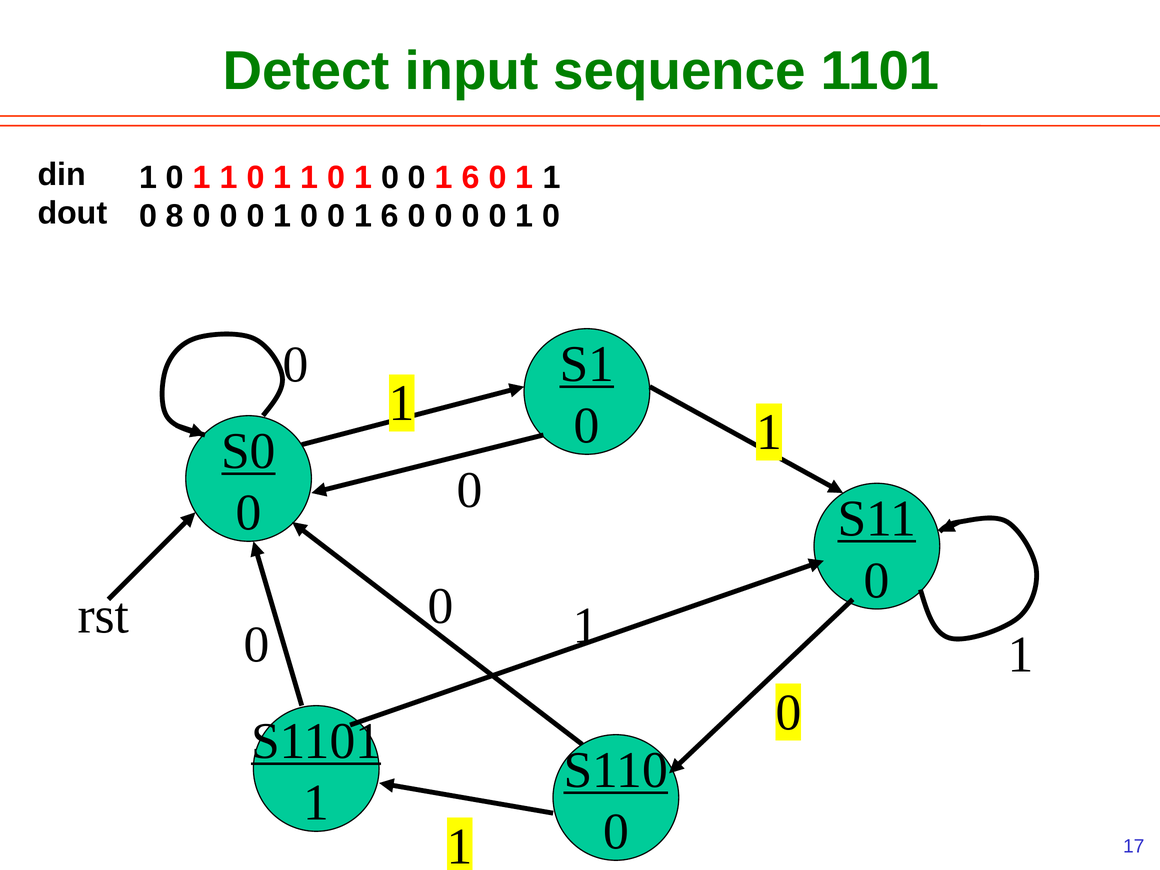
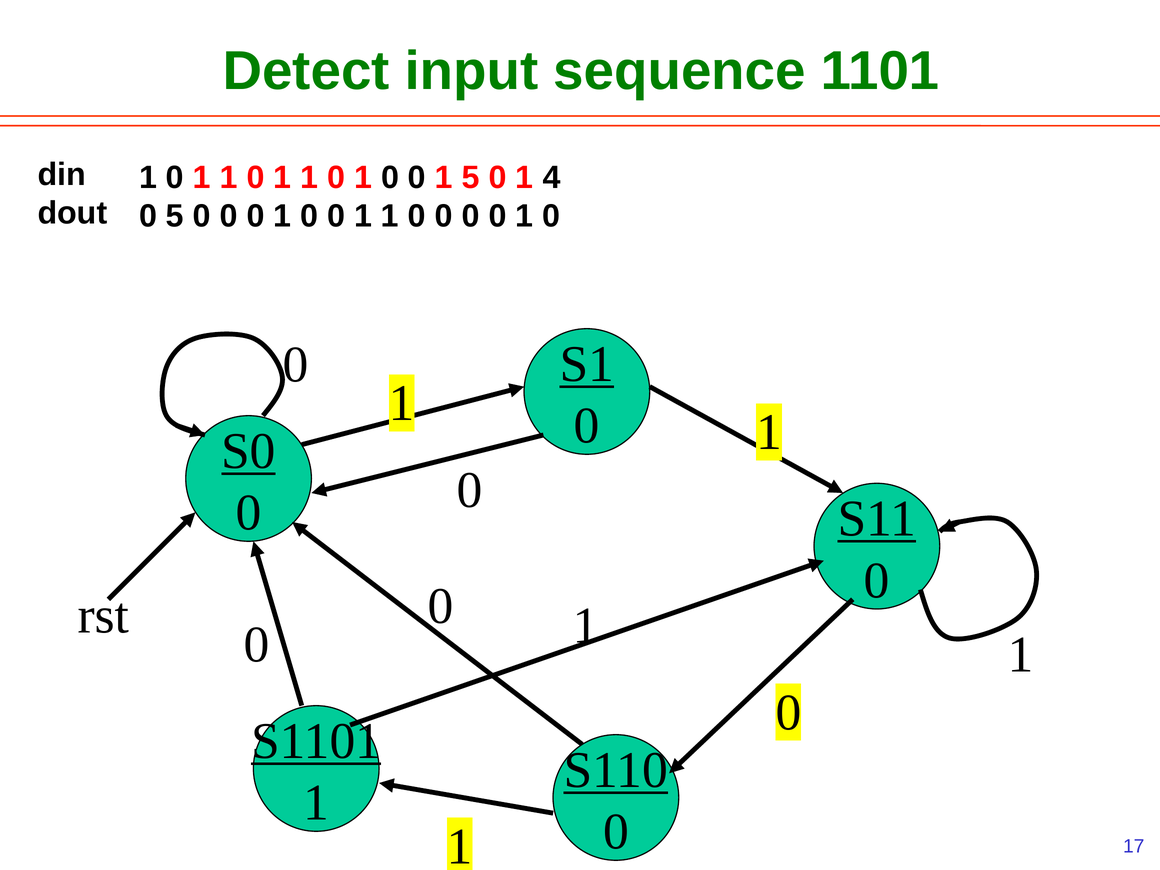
6 at (471, 178): 6 -> 5
1 at (552, 178): 1 -> 4
0 8: 8 -> 5
6 at (390, 216): 6 -> 1
